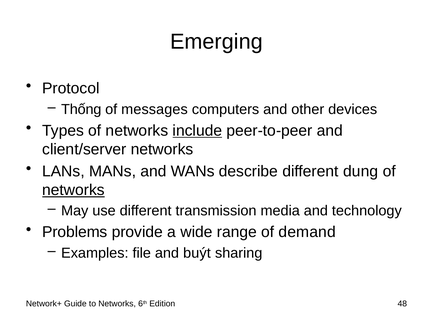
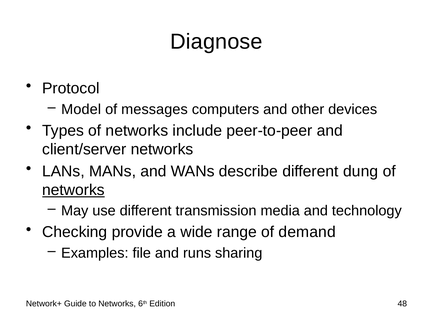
Emerging: Emerging -> Diagnose
Thống: Thống -> Model
include underline: present -> none
Problems: Problems -> Checking
buýt: buýt -> runs
